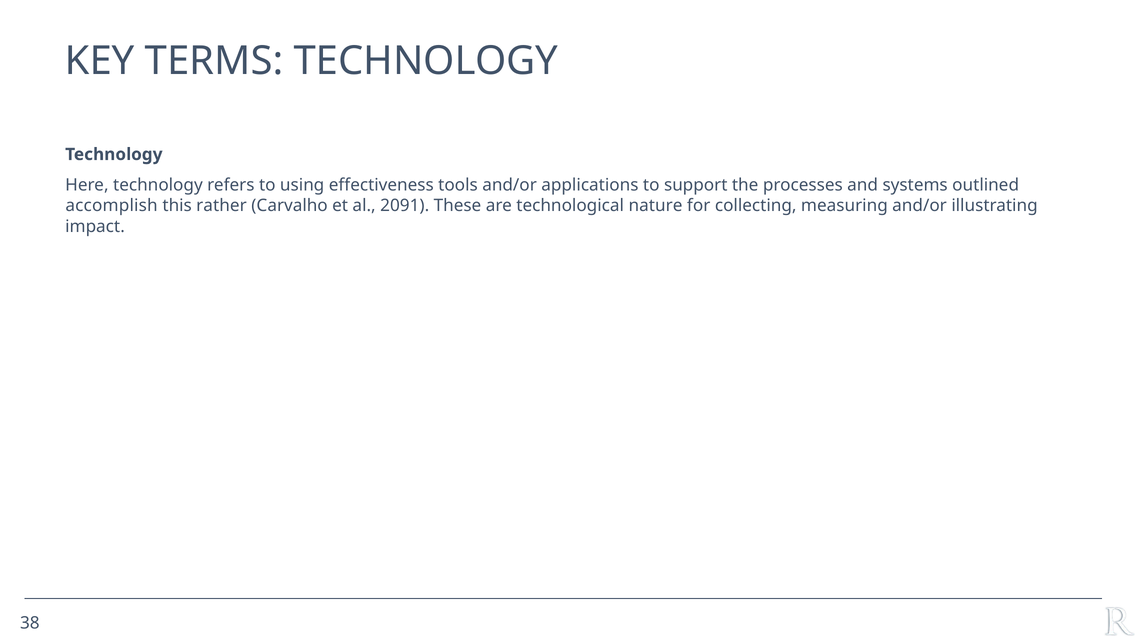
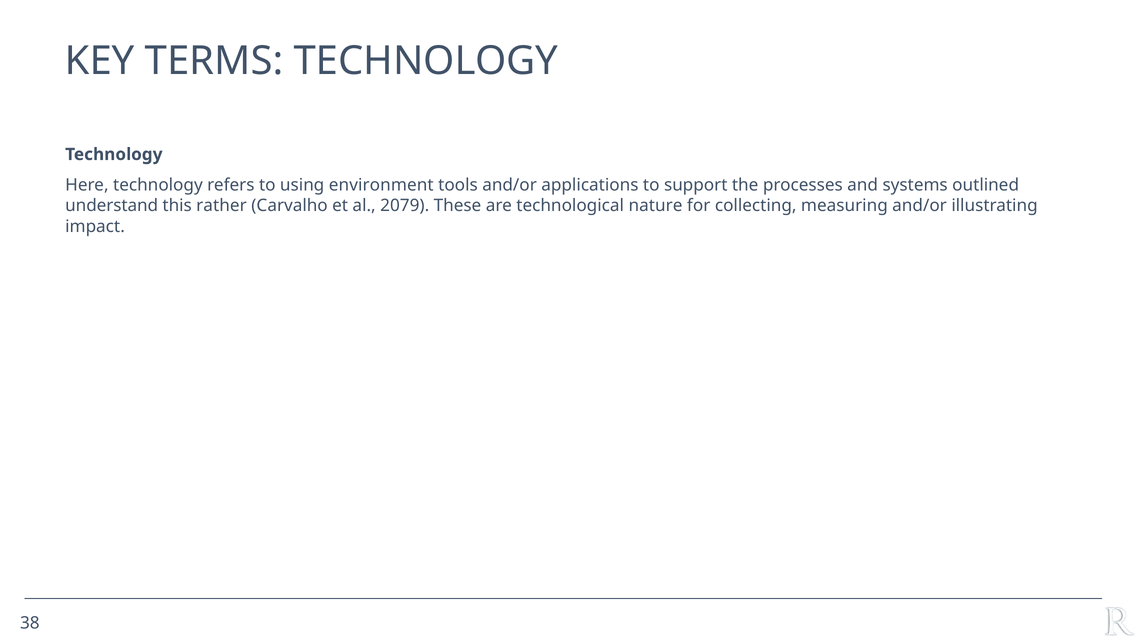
effectiveness: effectiveness -> environment
accomplish: accomplish -> understand
2091: 2091 -> 2079
